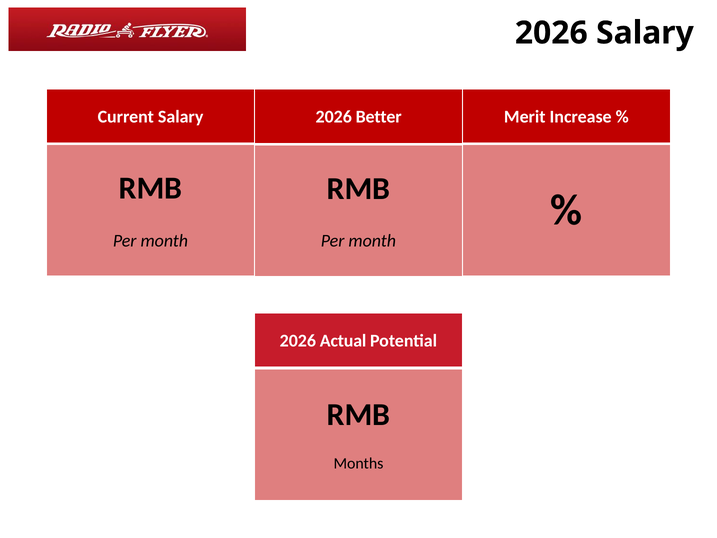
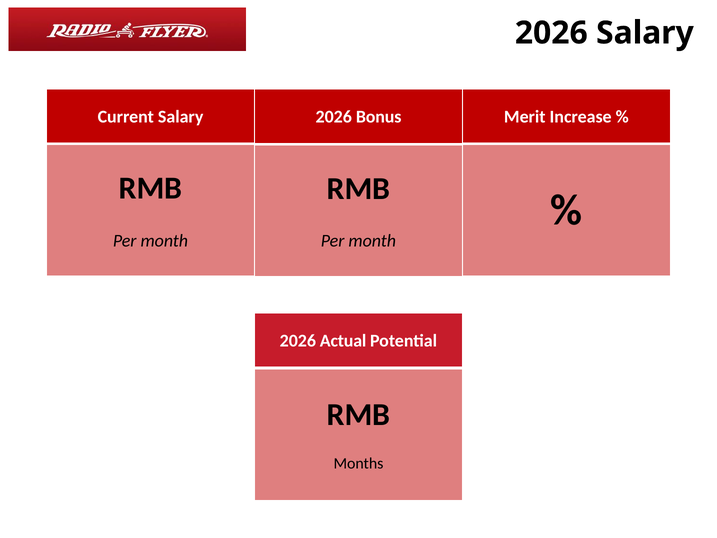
Better: Better -> Bonus
